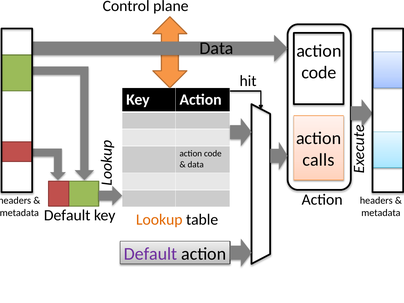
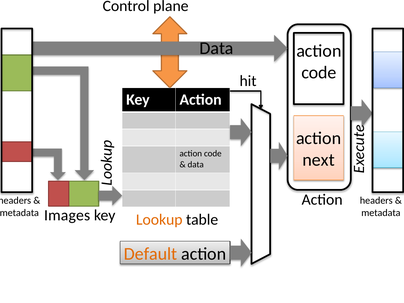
calls: calls -> next
Default at (67, 215): Default -> Images
Default at (151, 254) colour: purple -> orange
